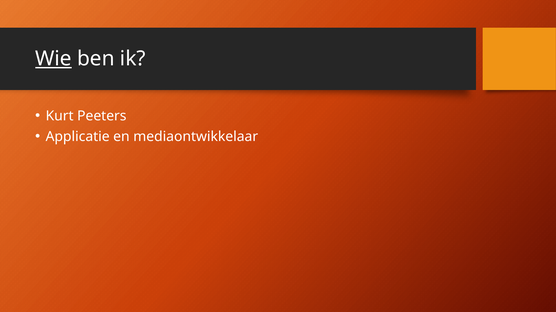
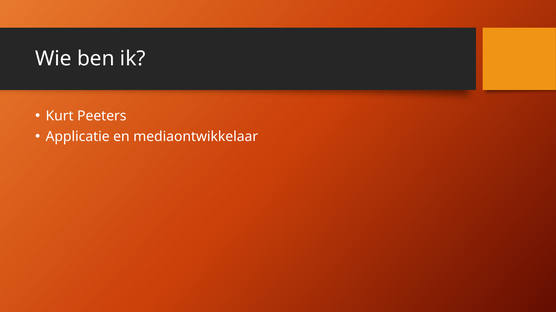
Wie underline: present -> none
